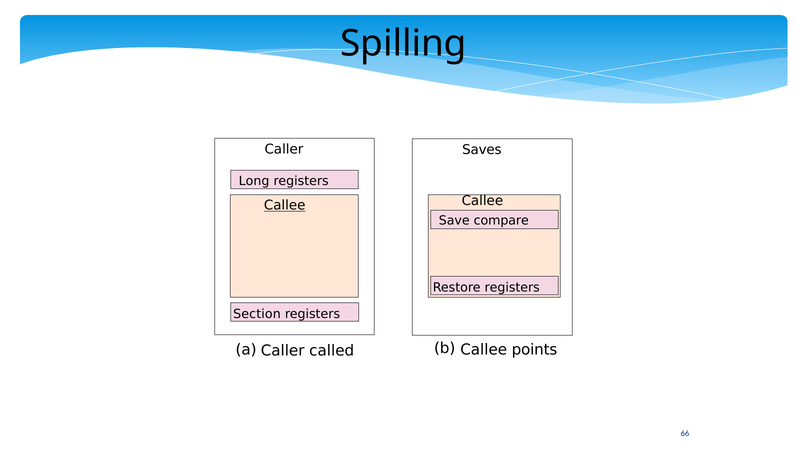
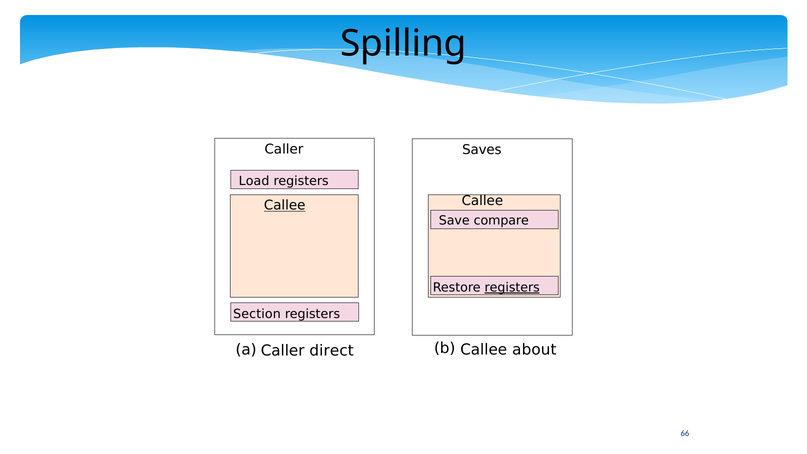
Long: Long -> Load
registers at (512, 288) underline: none -> present
called: called -> direct
points: points -> about
